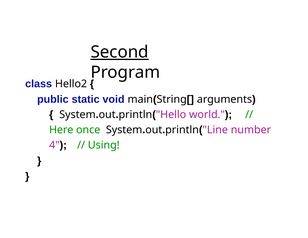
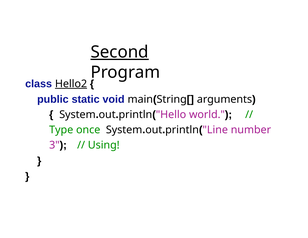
Hello2 underline: none -> present
Here: Here -> Type
4: 4 -> 3
